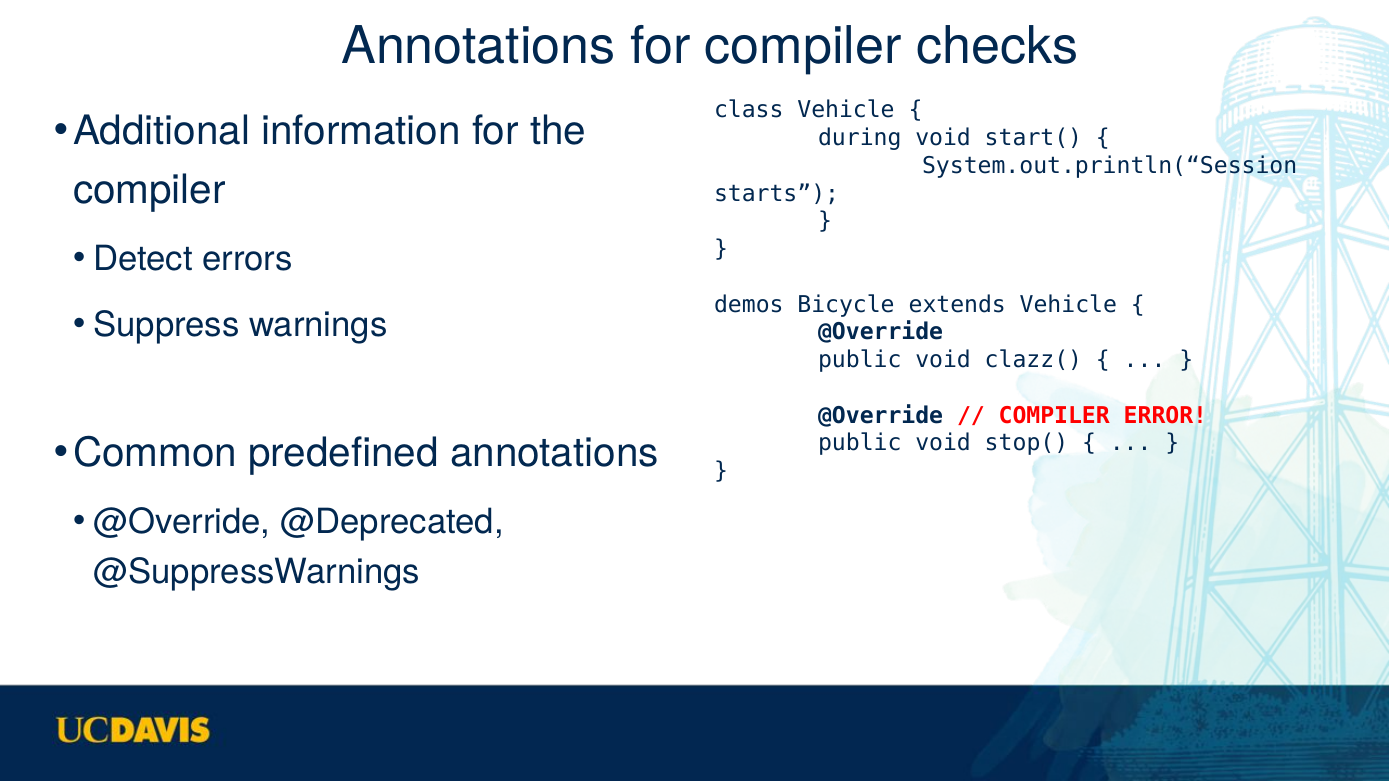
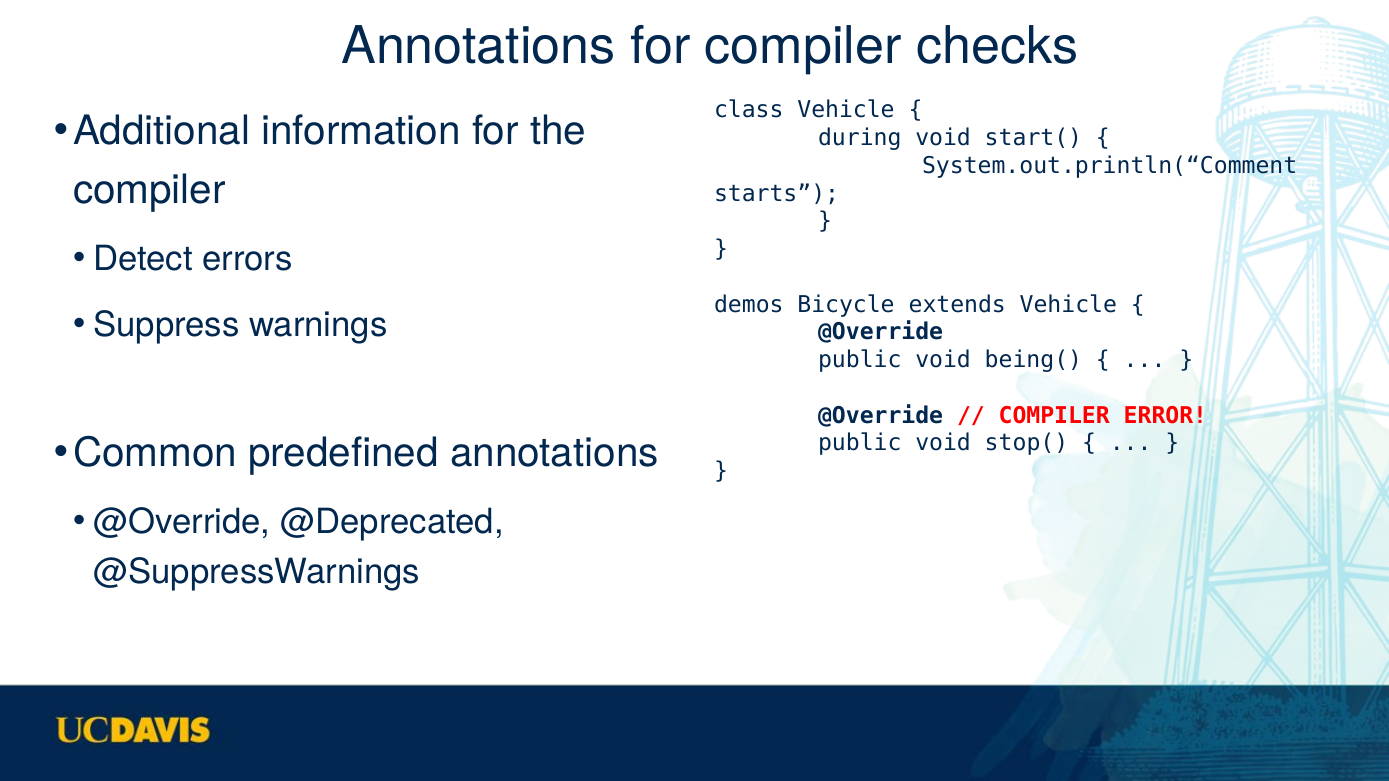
System.out.println(“Session: System.out.println(“Session -> System.out.println(“Comment
clazz(: clazz( -> being(
